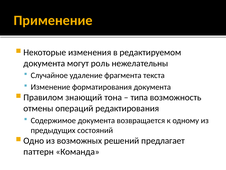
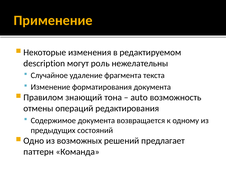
документа at (44, 63): документа -> description
типа: типа -> auto
